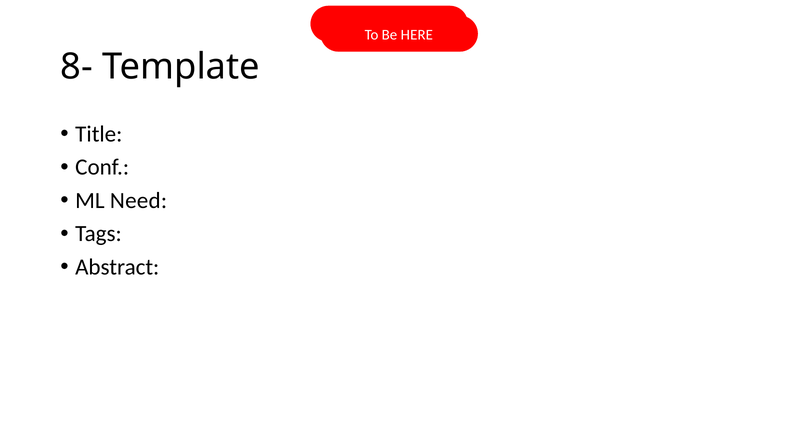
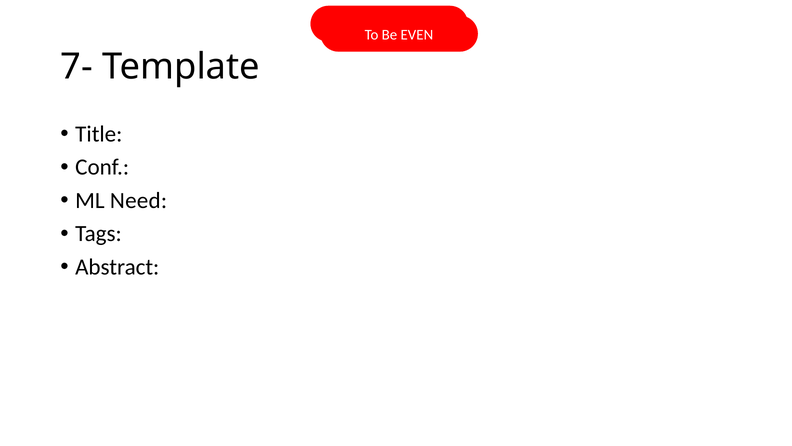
HERE: HERE -> EVEN
8-: 8- -> 7-
